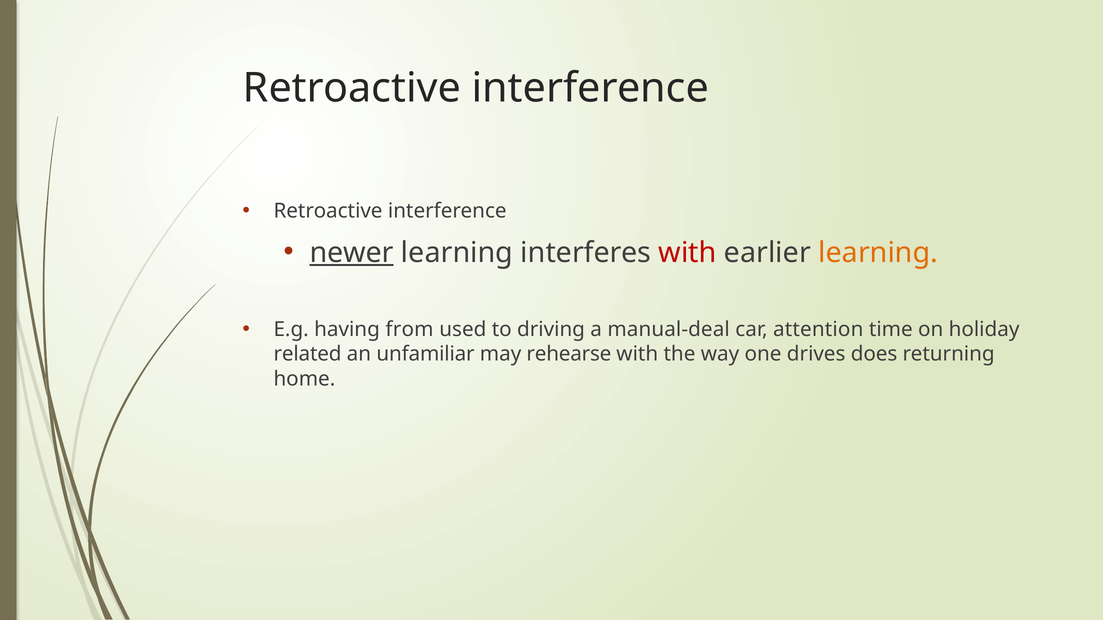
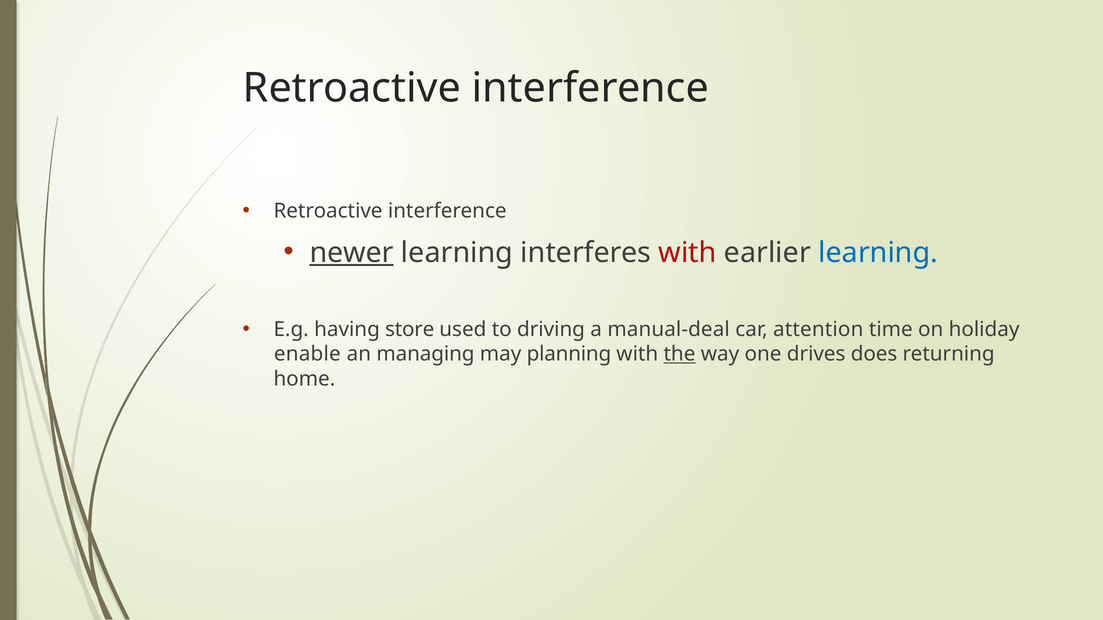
learning at (878, 253) colour: orange -> blue
from: from -> store
related: related -> enable
unfamiliar: unfamiliar -> managing
rehearse: rehearse -> planning
the underline: none -> present
